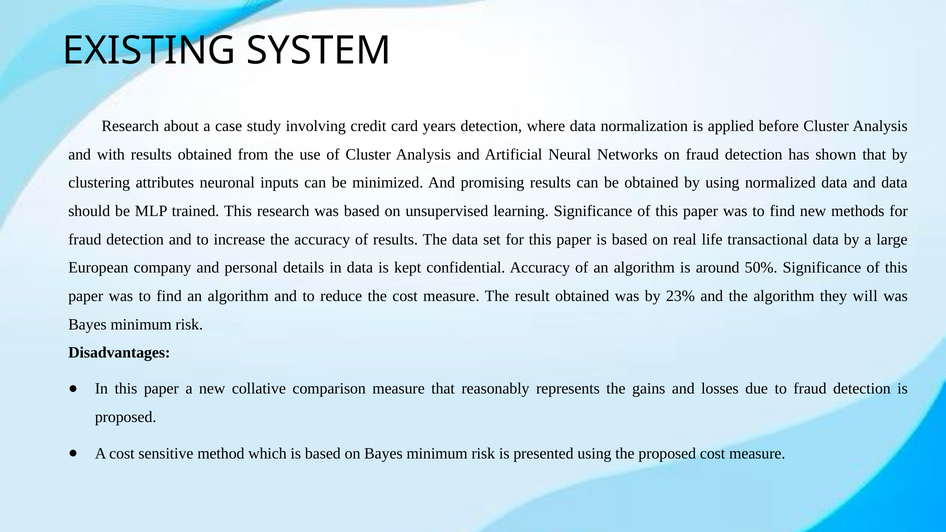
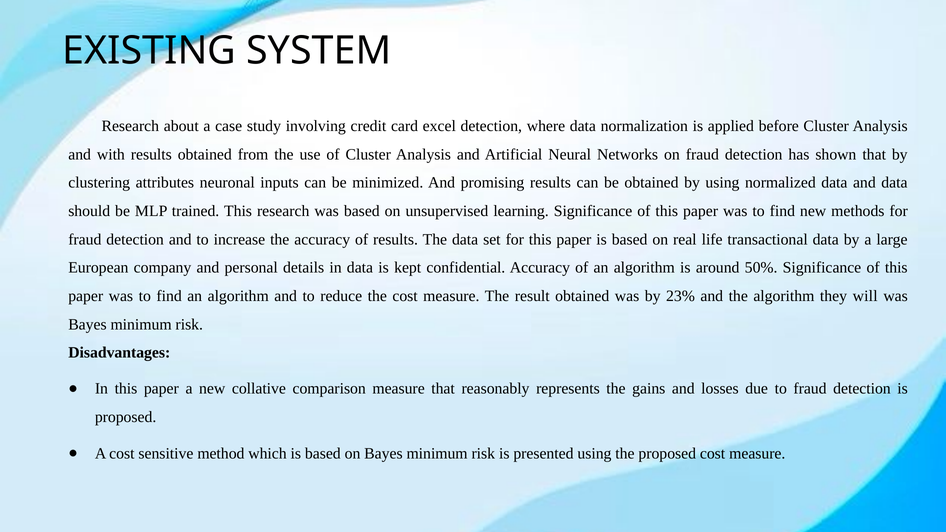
years: years -> excel
